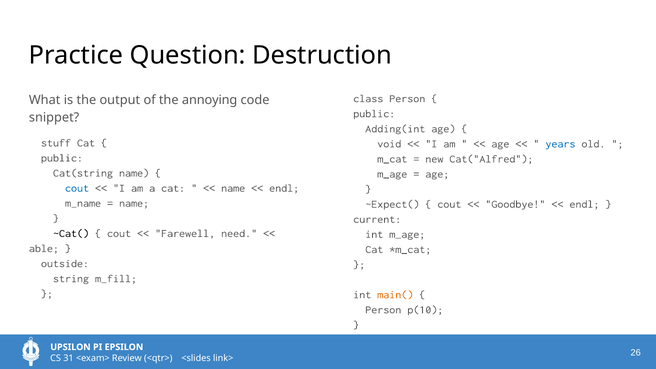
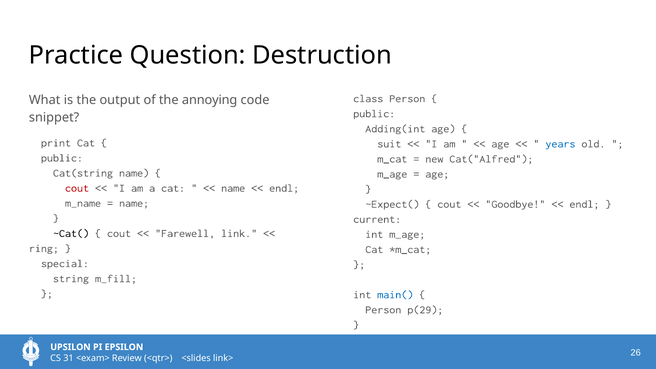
stuff: stuff -> print
void: void -> suit
cout at (77, 188) colour: blue -> red
need: need -> link
able: able -> ring
outside: outside -> special
main( colour: orange -> blue
p(10: p(10 -> p(29
